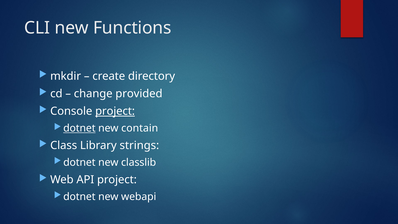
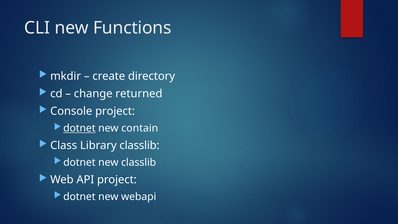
provided: provided -> returned
project at (115, 111) underline: present -> none
Library strings: strings -> classlib
